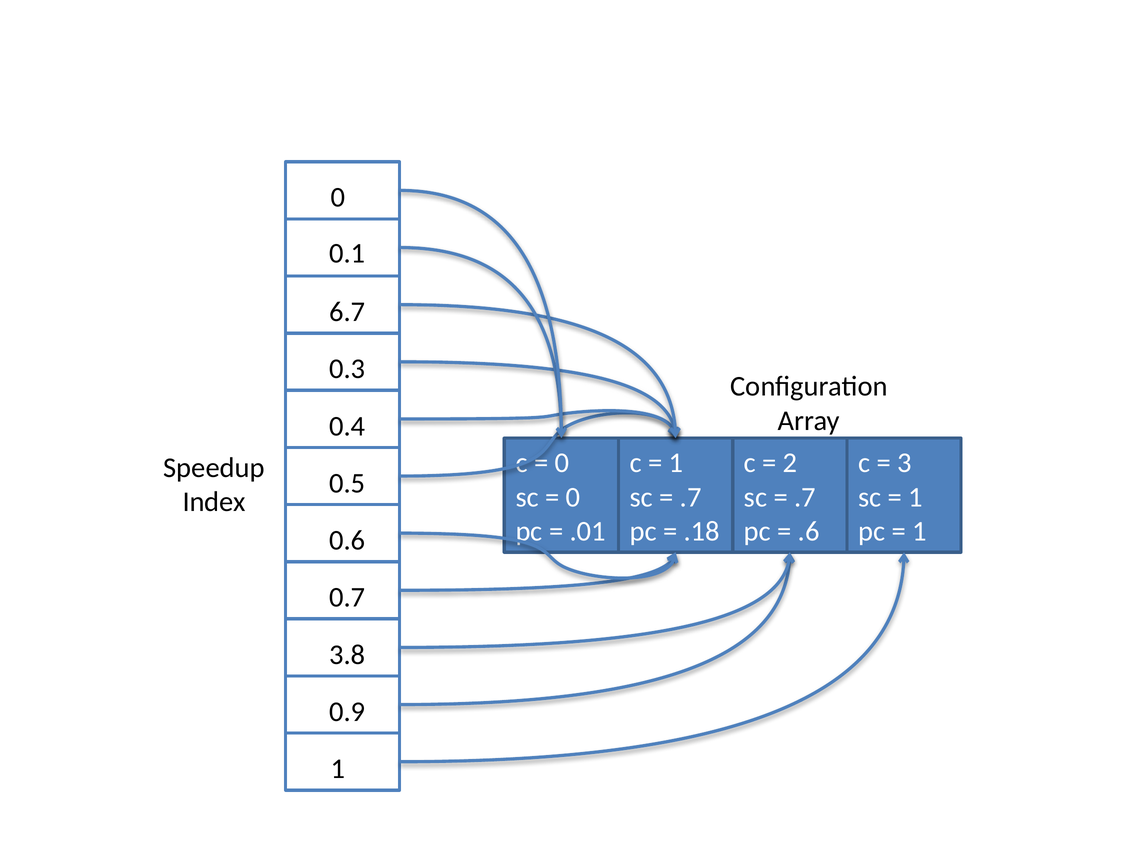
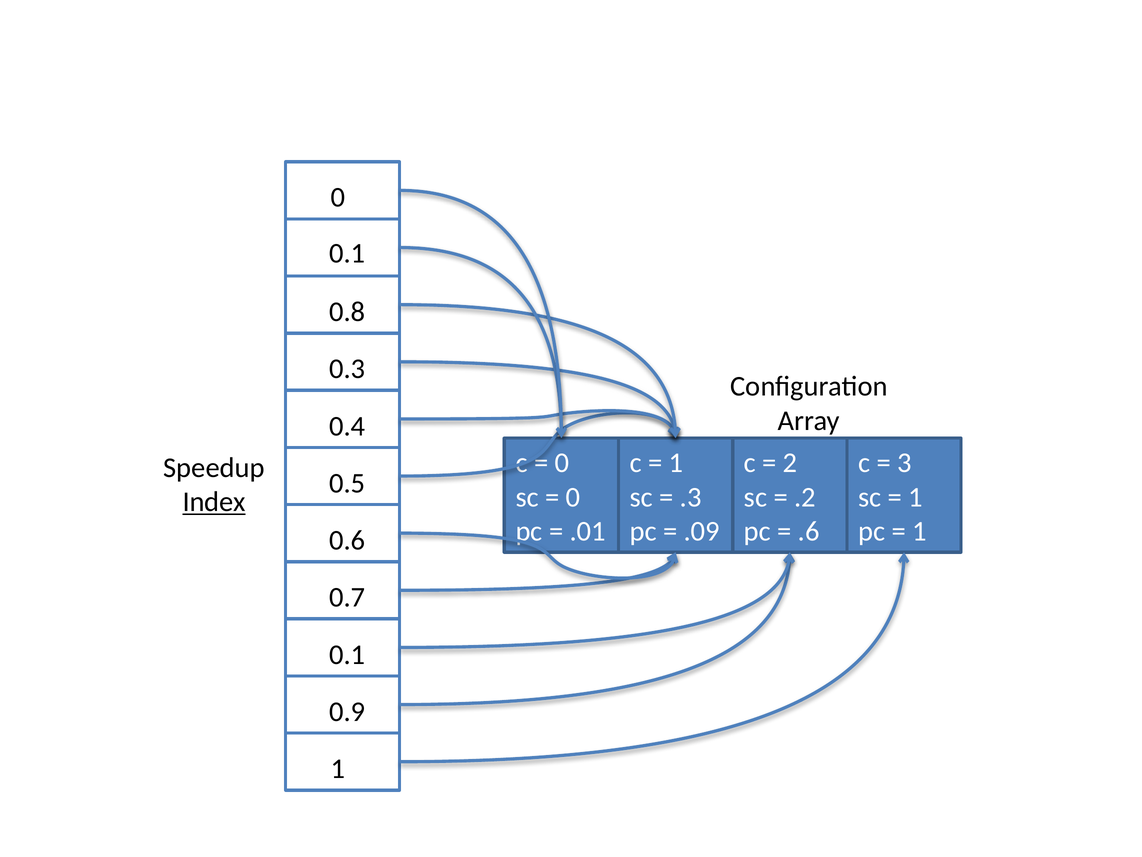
6.7: 6.7 -> 0.8
.7 at (691, 497): .7 -> .3
.7 at (805, 497): .7 -> .2
Index underline: none -> present
.18: .18 -> .09
3.8 at (347, 654): 3.8 -> 0.1
